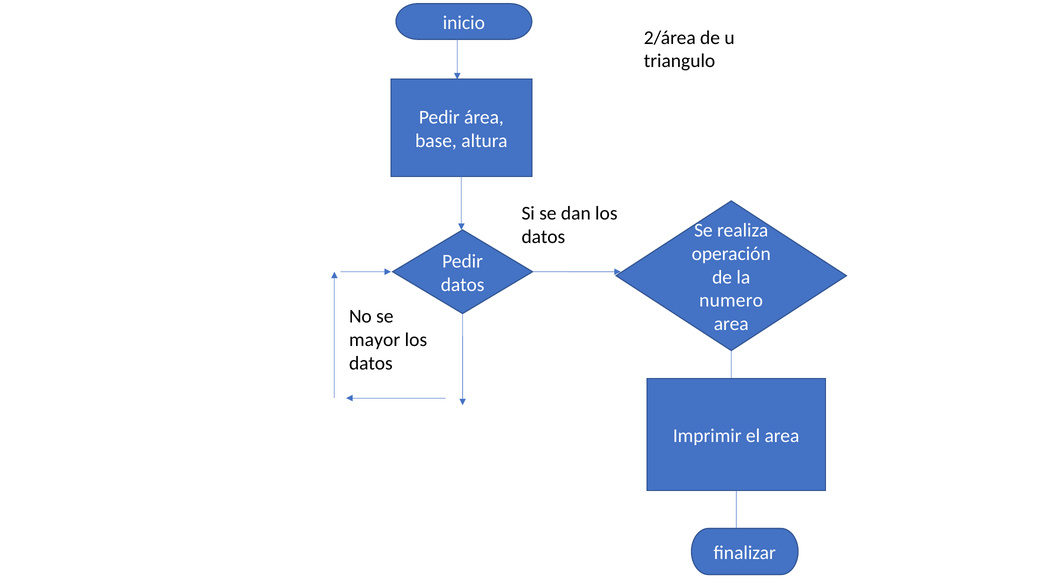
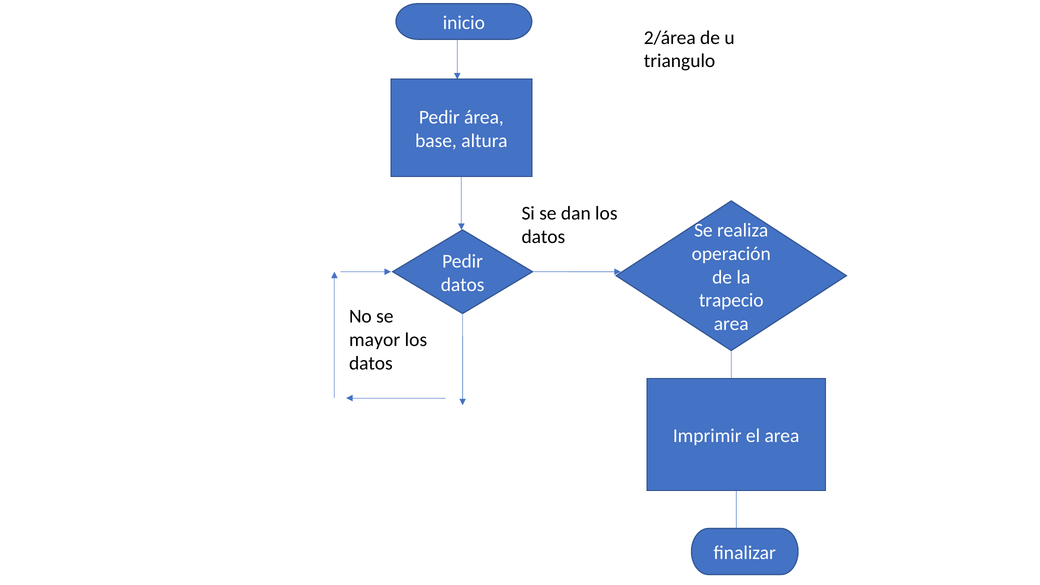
numero: numero -> trapecio
